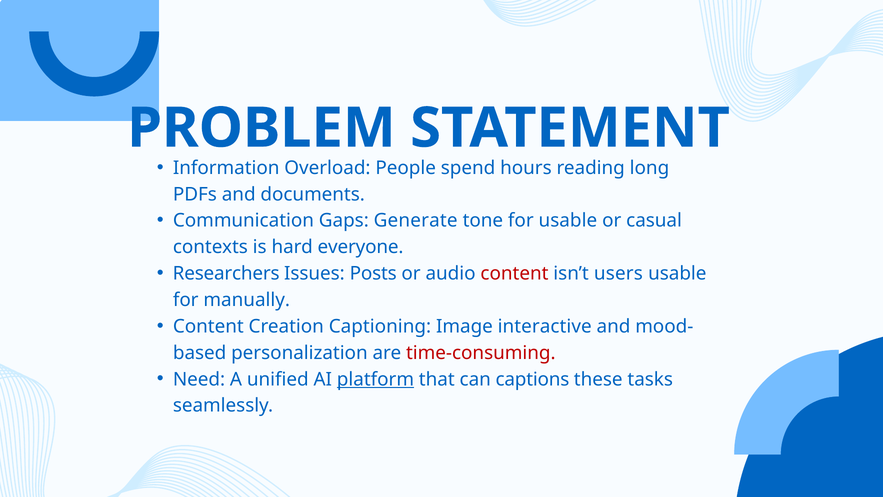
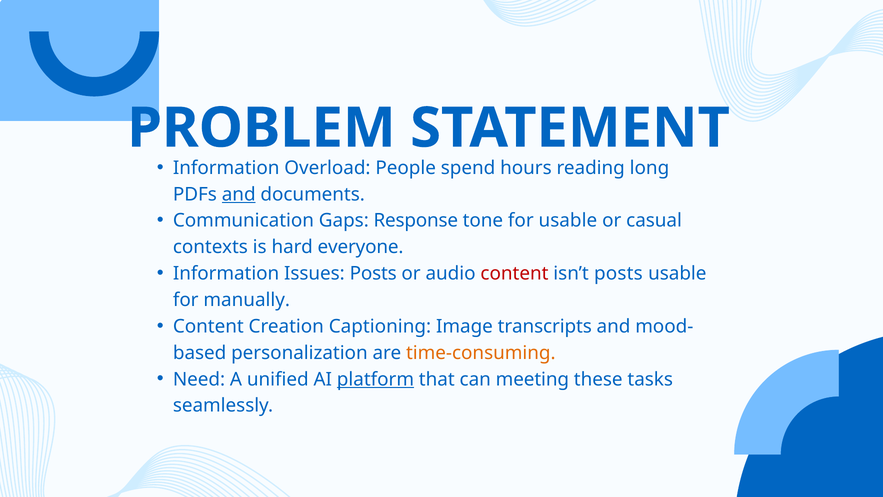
and at (239, 194) underline: none -> present
Generate: Generate -> Response
Researchers at (226, 273): Researchers -> Information
isn’t users: users -> posts
interactive: interactive -> transcripts
time-consuming colour: red -> orange
captions: captions -> meeting
